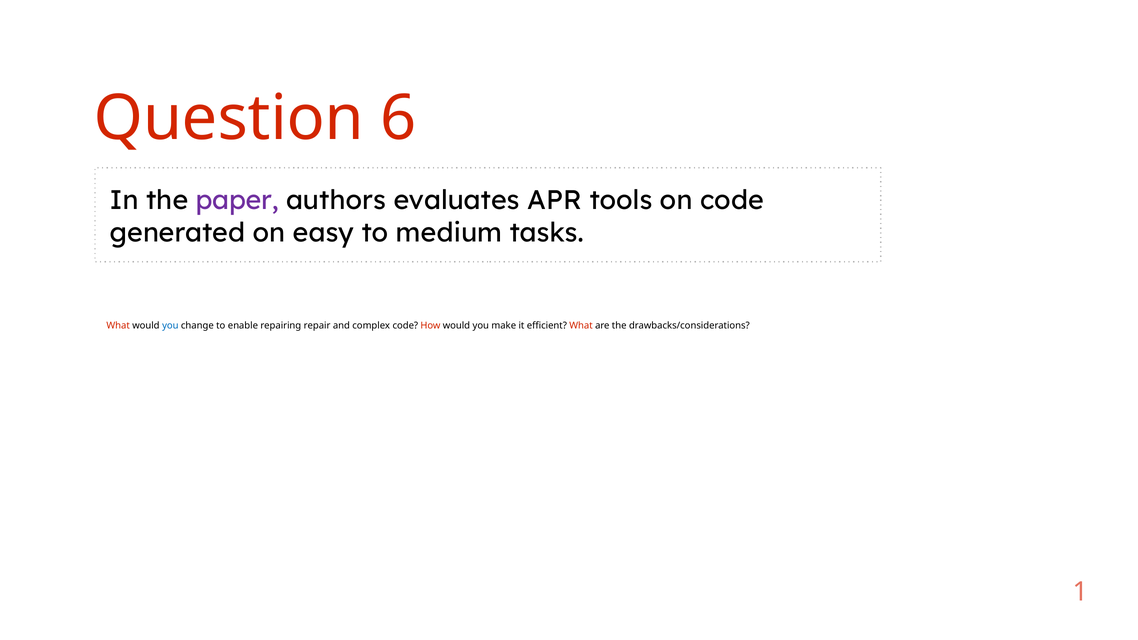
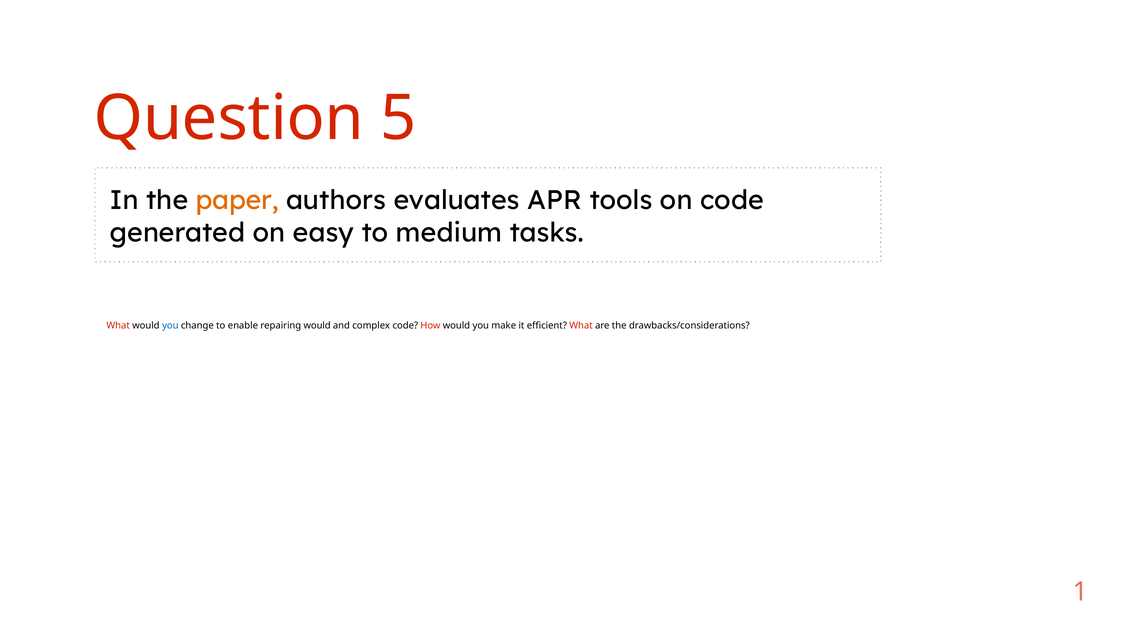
6: 6 -> 5
paper colour: purple -> orange
repairing repair: repair -> would
